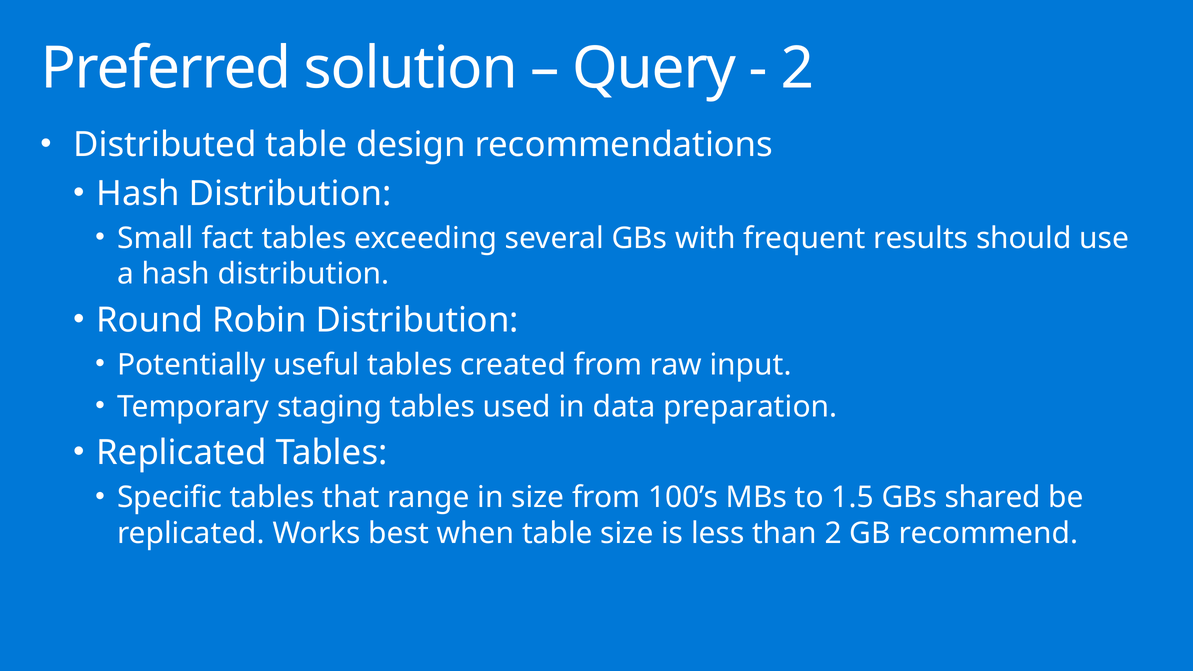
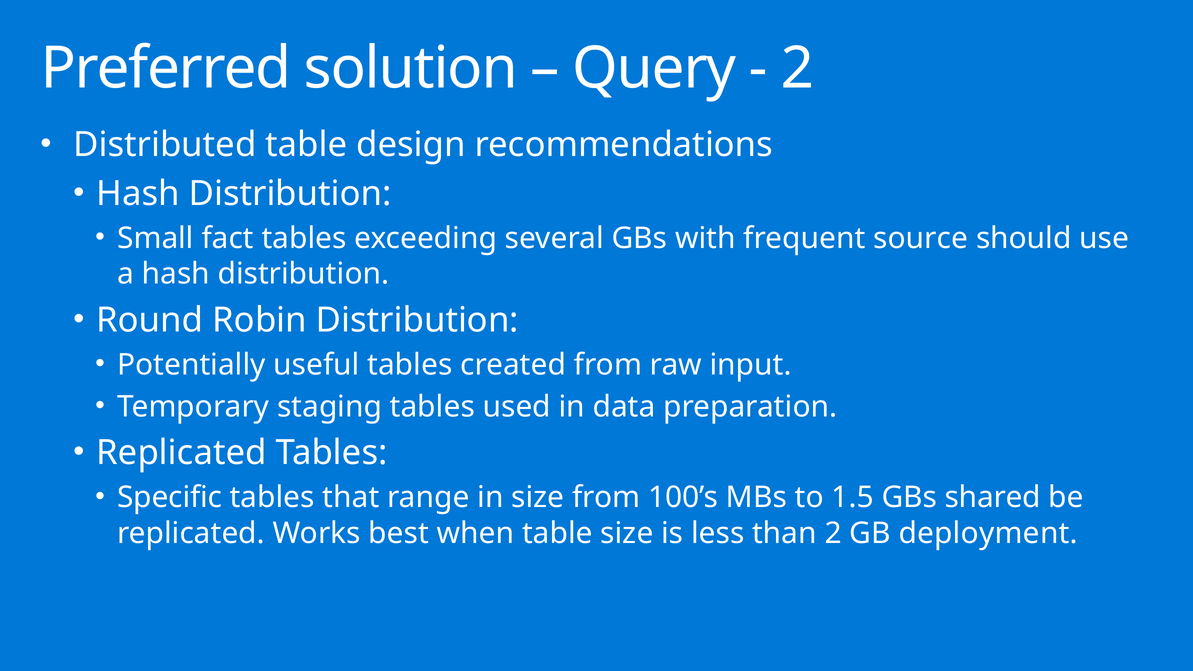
results: results -> source
recommend: recommend -> deployment
